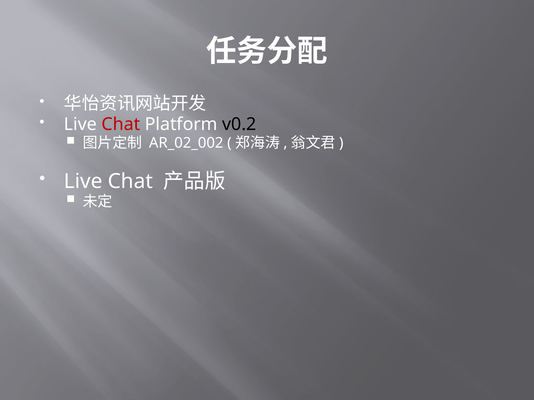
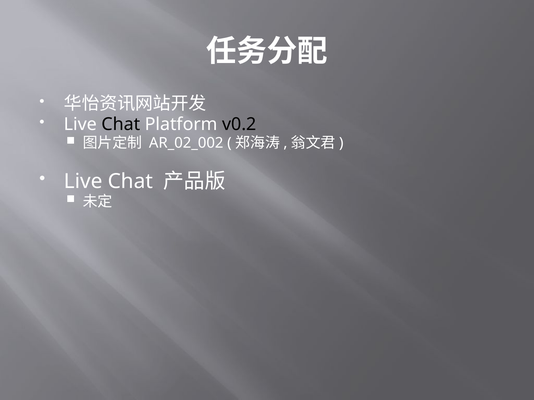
Chat at (121, 125) colour: red -> black
